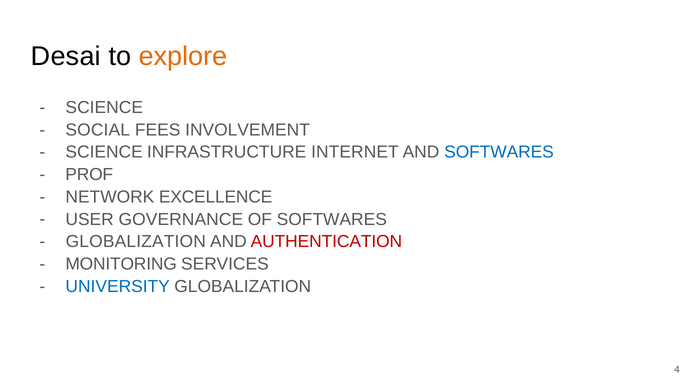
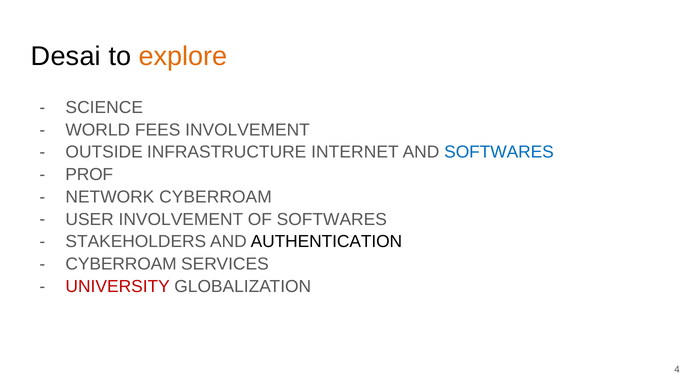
SOCIAL: SOCIAL -> WORLD
SCIENCE at (104, 152): SCIENCE -> OUTSIDE
NETWORK EXCELLENCE: EXCELLENCE -> CYBERROAM
USER GOVERNANCE: GOVERNANCE -> INVOLVEMENT
GLOBALIZATION at (136, 242): GLOBALIZATION -> STAKEHOLDERS
AUTHENTICATION colour: red -> black
MONITORING at (121, 264): MONITORING -> CYBERROAM
UNIVERSITY colour: blue -> red
